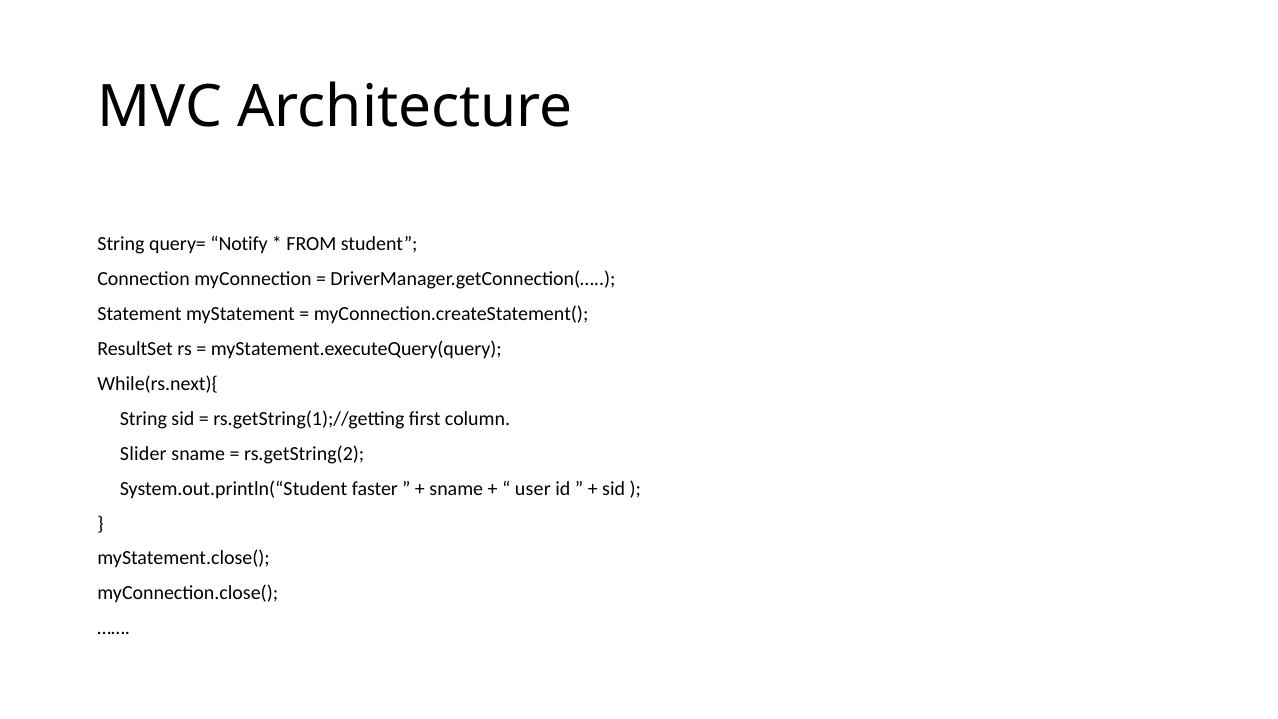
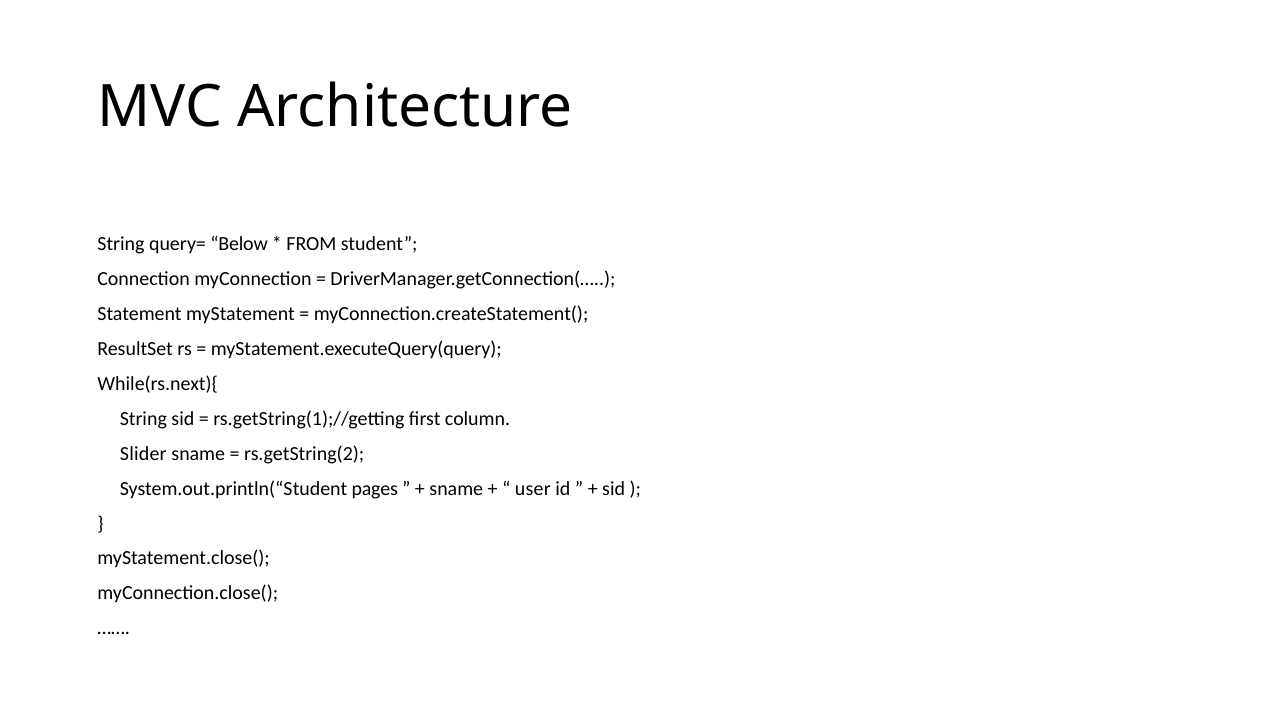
Notify: Notify -> Below
faster: faster -> pages
